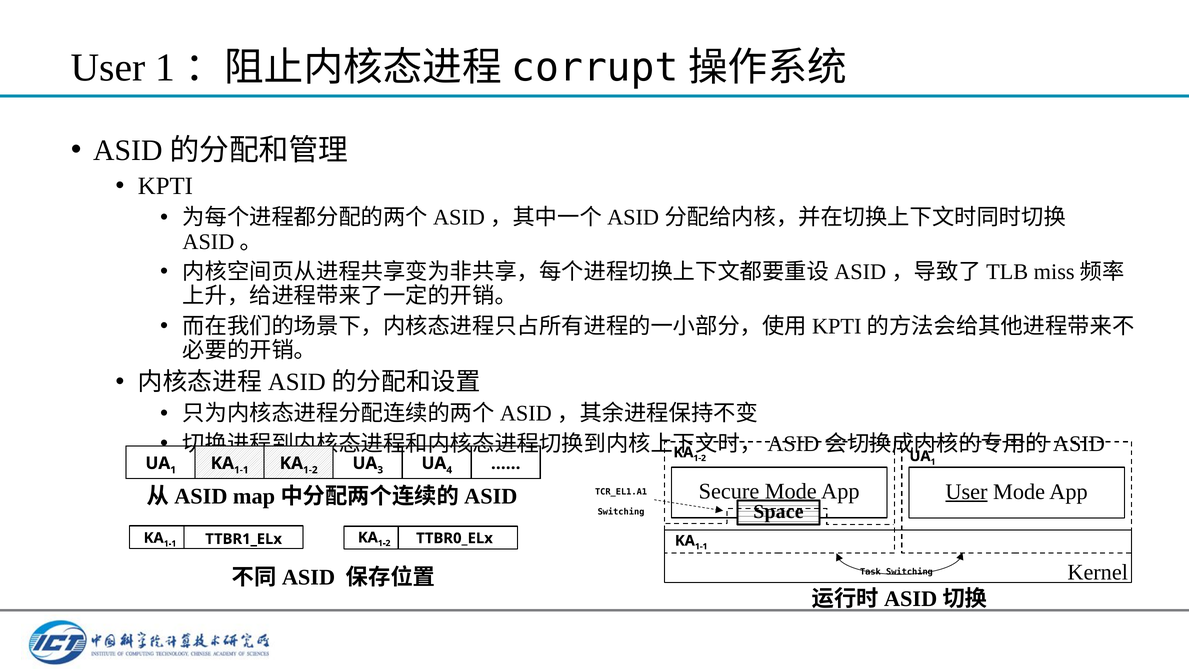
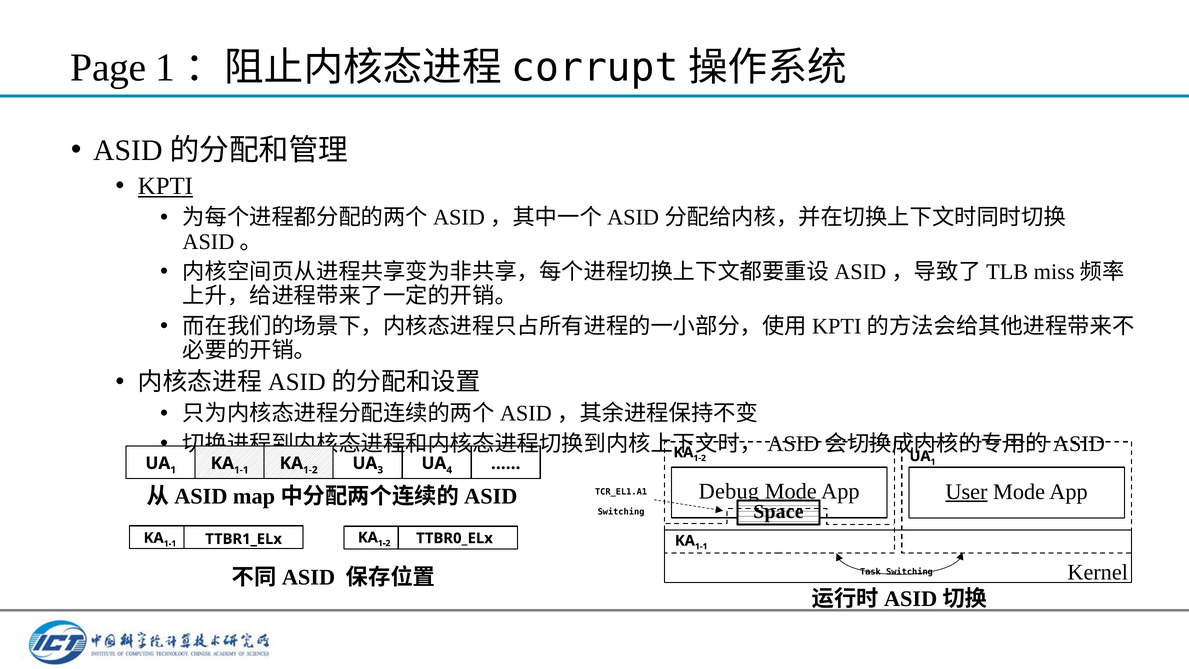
User at (108, 68): User -> Page
KPTI underline: none -> present
Secure: Secure -> Debug
